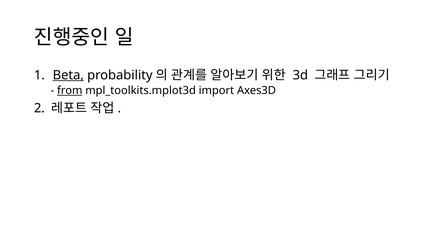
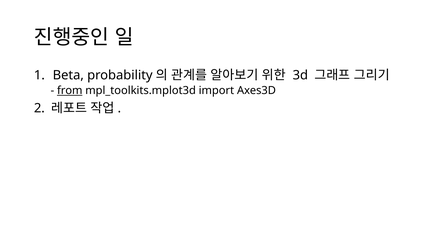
Beta underline: present -> none
